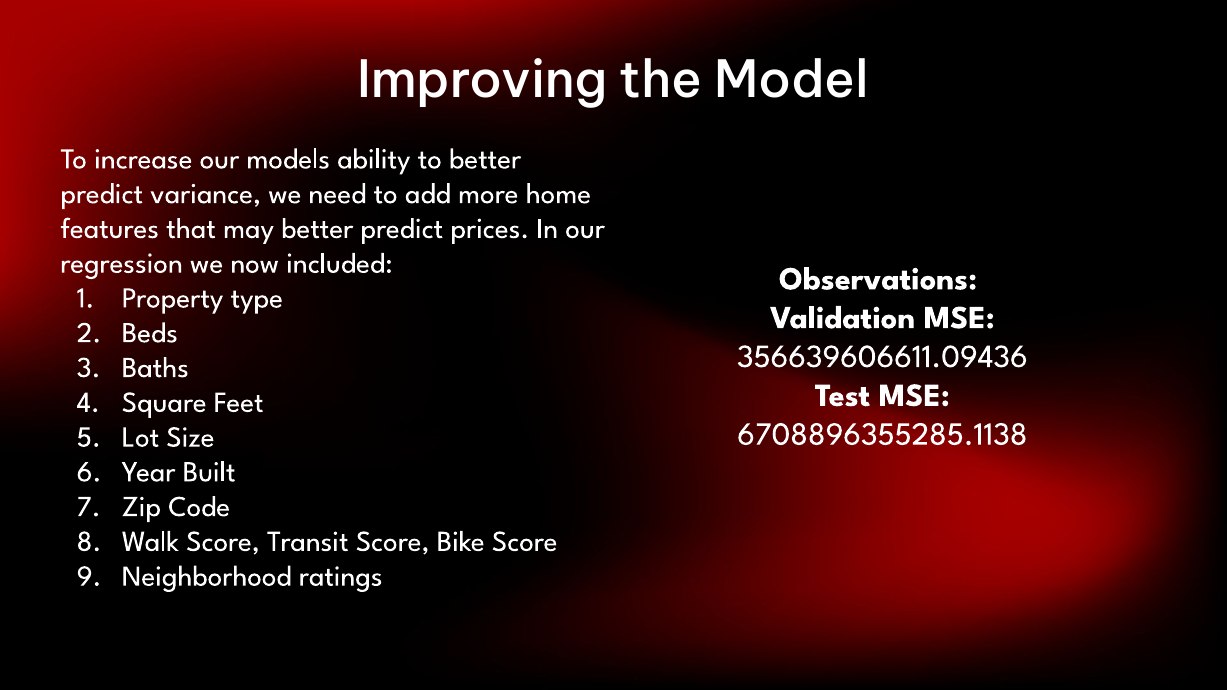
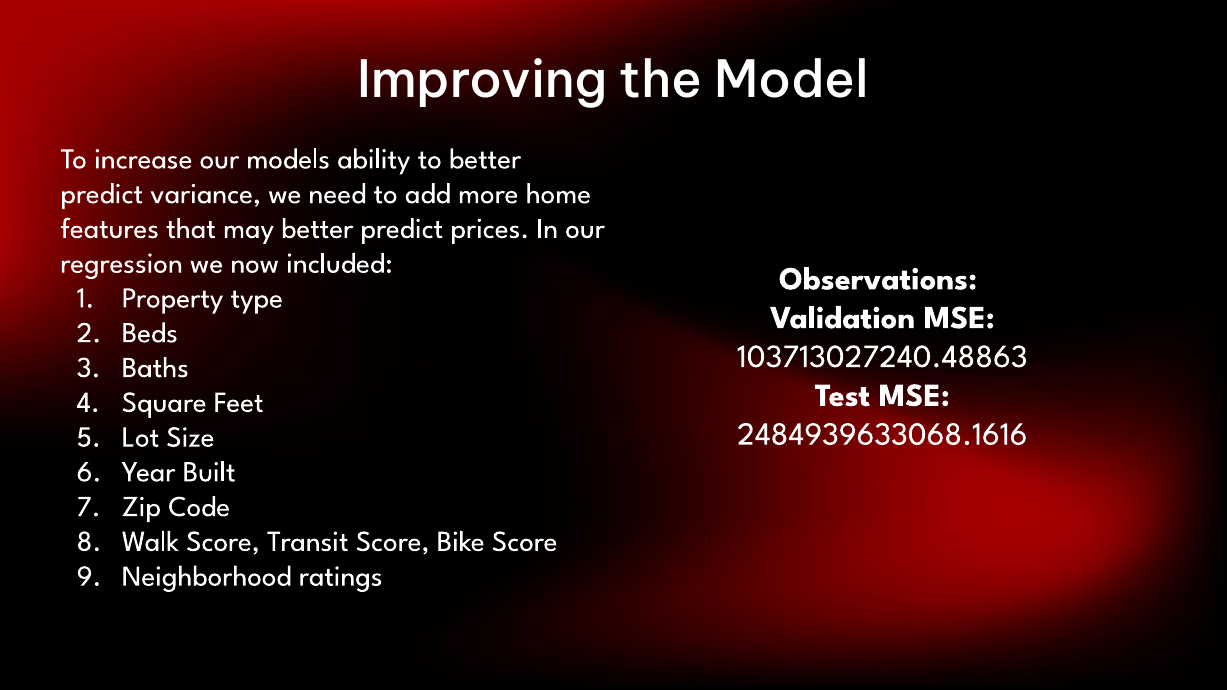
356639606611.09436: 356639606611.09436 -> 103713027240.48863
6708896355285.1138: 6708896355285.1138 -> 2484939633068.1616
